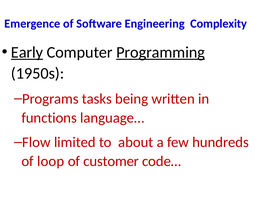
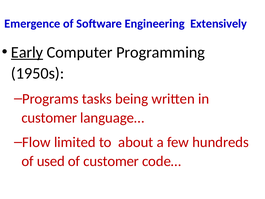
Complexity: Complexity -> Extensively
Programming underline: present -> none
functions at (49, 118): functions -> customer
loop: loop -> used
